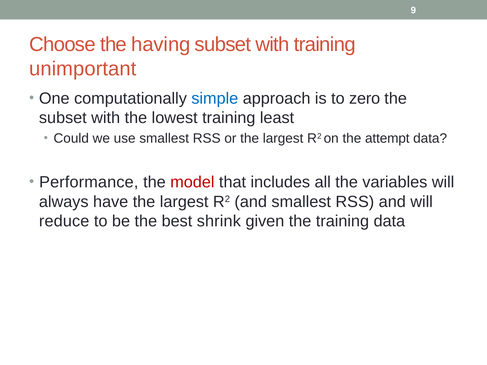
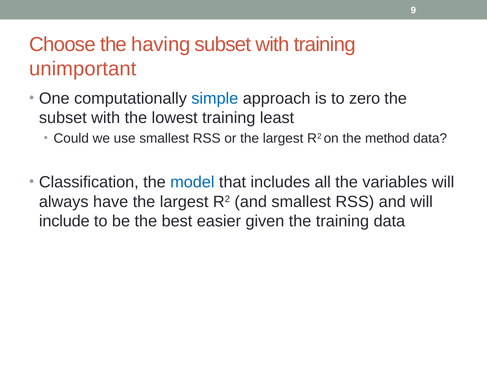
attempt: attempt -> method
Performance: Performance -> Classification
model colour: red -> blue
reduce: reduce -> include
shrink: shrink -> easier
